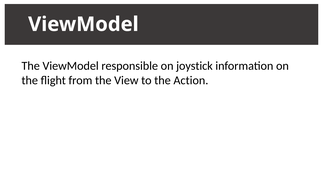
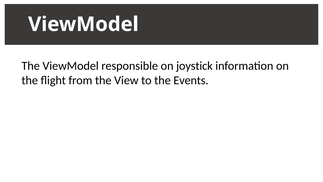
Action: Action -> Events
